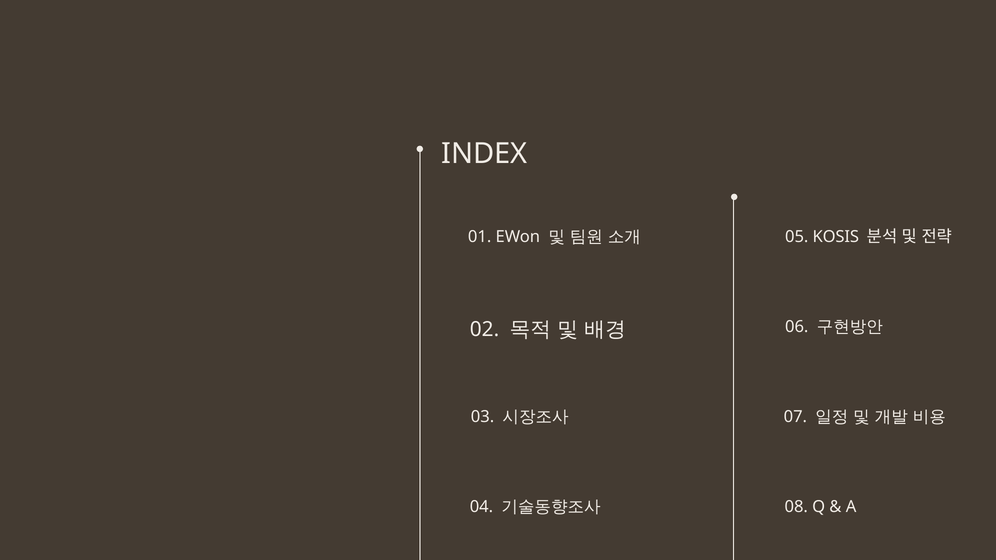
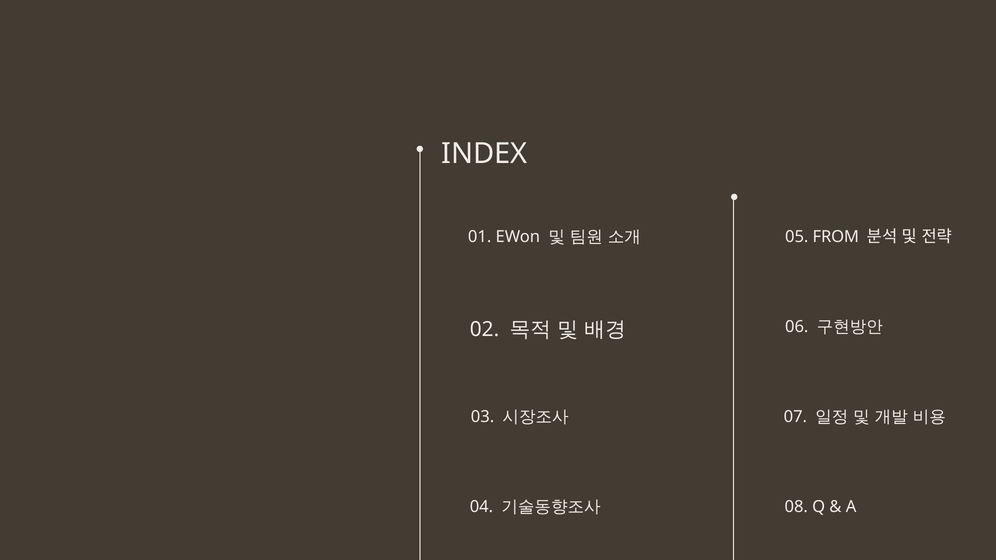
KOSIS: KOSIS -> FROM
